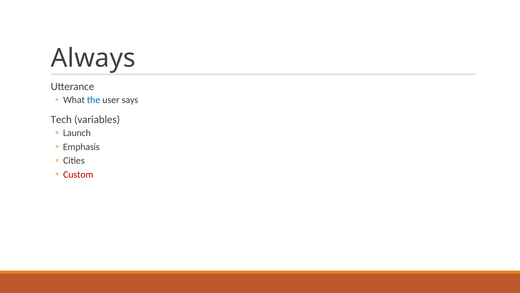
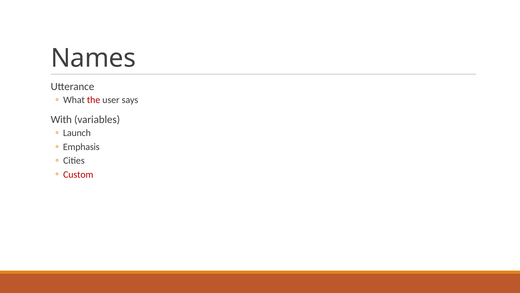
Always: Always -> Names
the colour: blue -> red
Tech: Tech -> With
